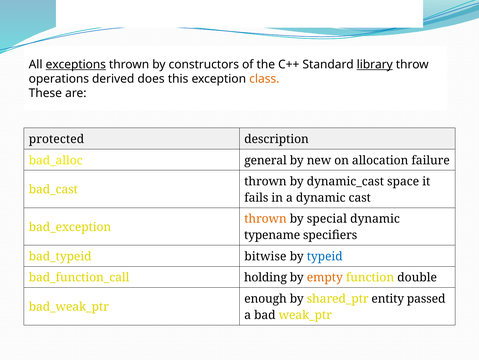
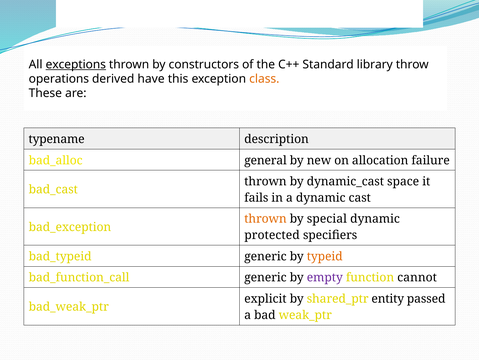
library at (375, 64) underline: present -> none
does: does -> have
protected: protected -> typename
typename: typename -> protected
bitwise at (265, 256): bitwise -> generic
typeid colour: blue -> orange
holding at (266, 277): holding -> generic
empty colour: orange -> purple
double: double -> cannot
enough: enough -> explicit
